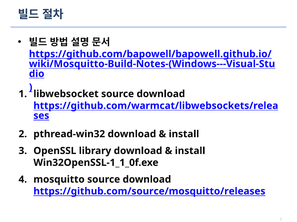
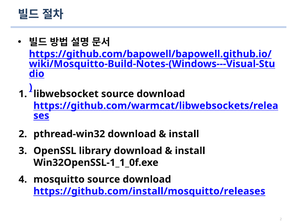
https://github.com/source/mosquitto/releases: https://github.com/source/mosquitto/releases -> https://github.com/install/mosquitto/releases
